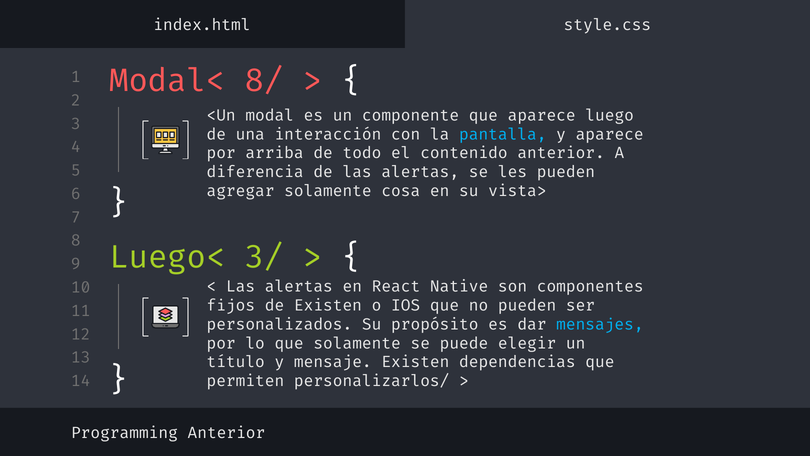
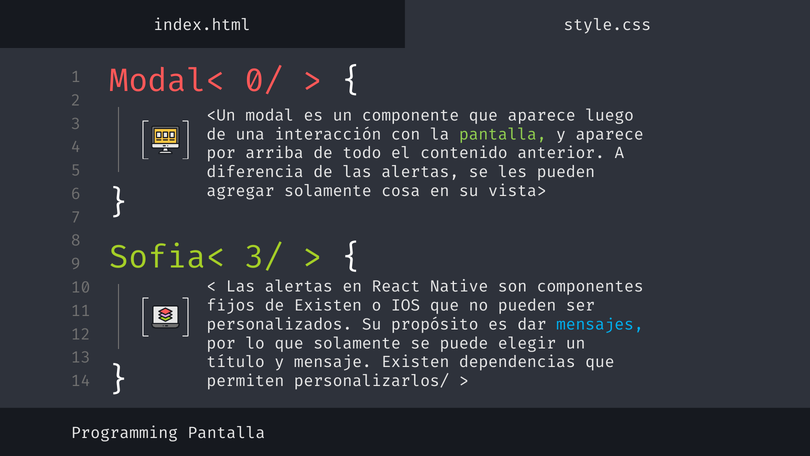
8/: 8/ -> 0/
pantalla at (503, 134) colour: light blue -> light green
Luego<: Luego< -> Sofia<
Programming Anterior: Anterior -> Pantalla
